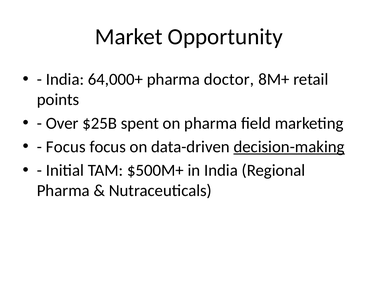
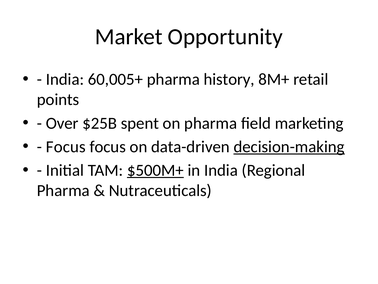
64,000+: 64,000+ -> 60,005+
doctor: doctor -> history
$500M+ underline: none -> present
